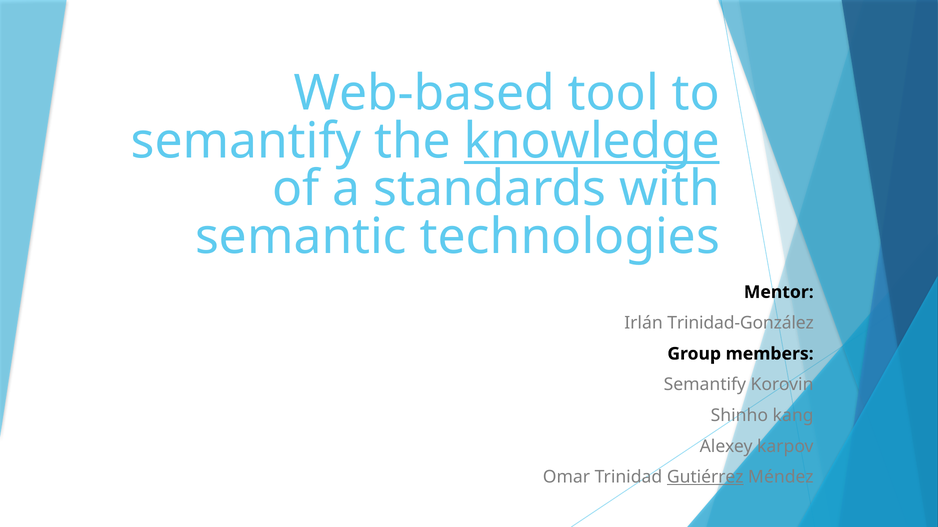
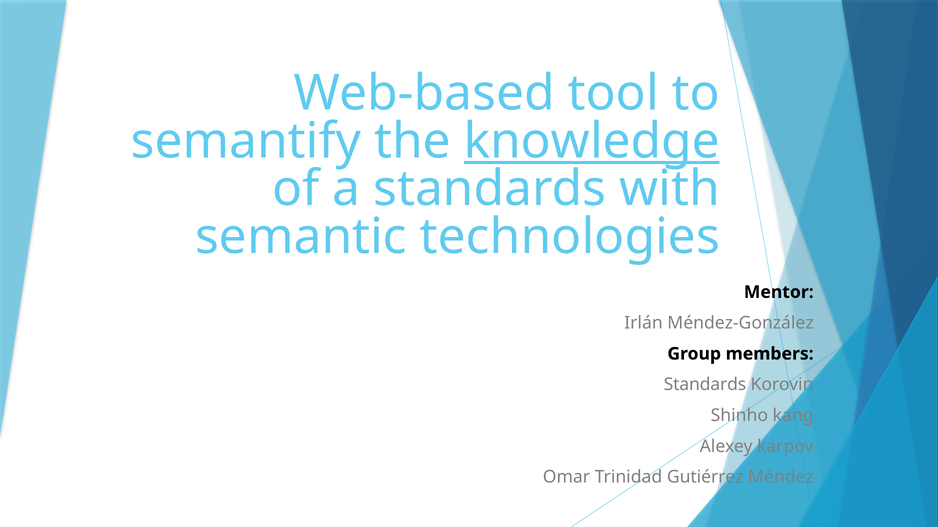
Trinidad-González: Trinidad-González -> Méndez-González
Semantify at (705, 385): Semantify -> Standards
Gutiérrez underline: present -> none
